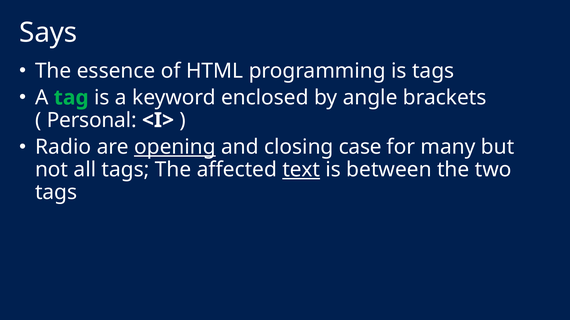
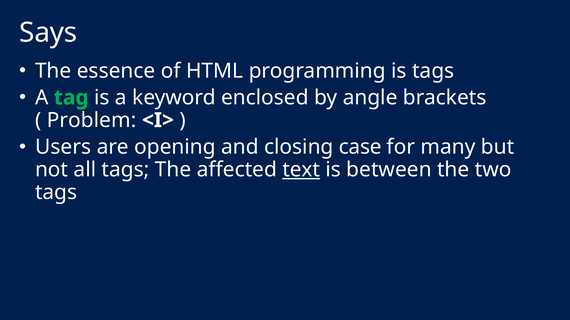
Personal: Personal -> Problem
Radio: Radio -> Users
opening underline: present -> none
